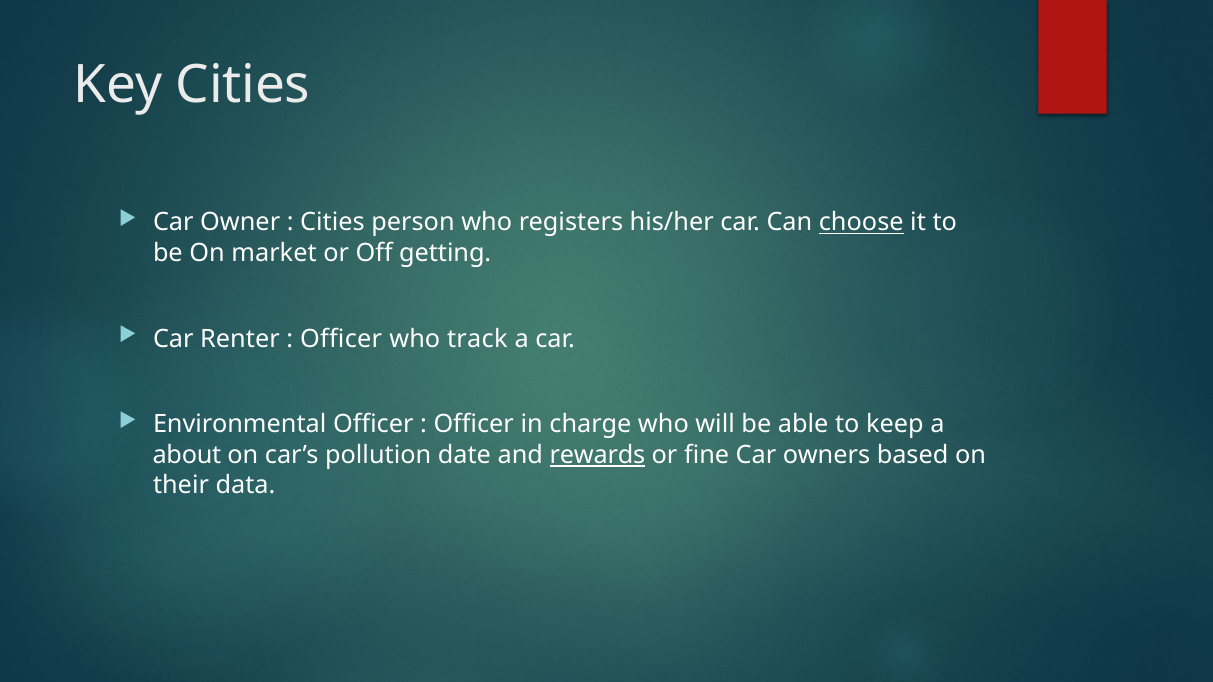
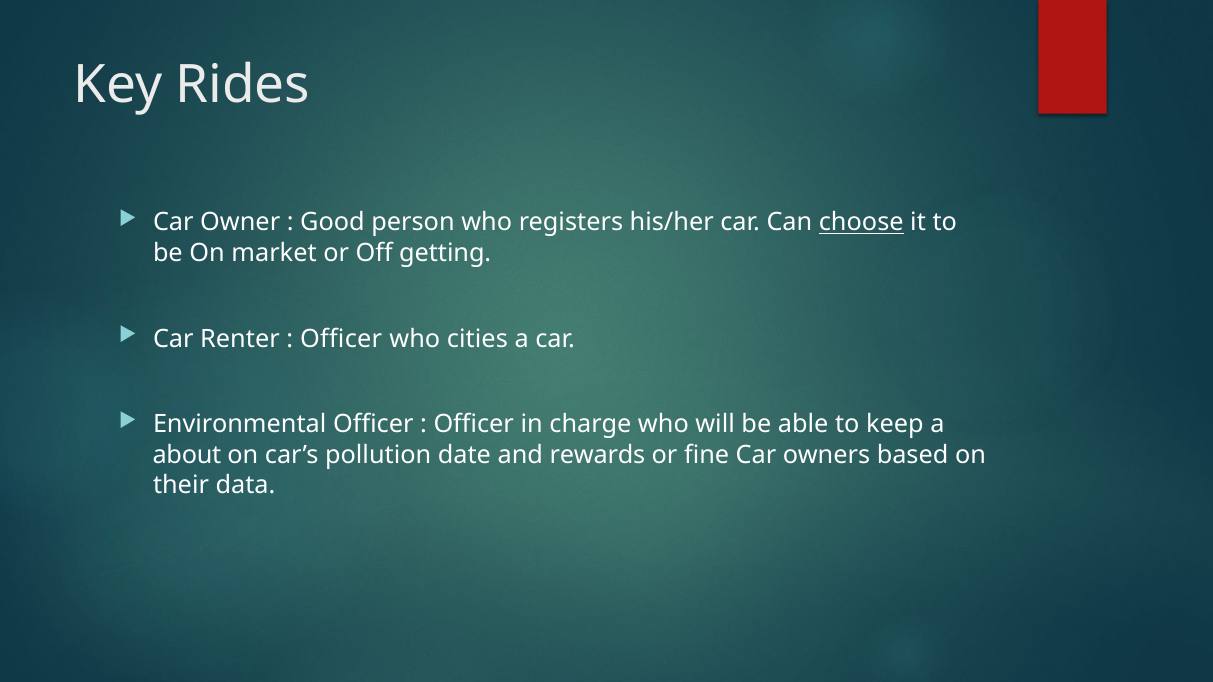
Key Cities: Cities -> Rides
Cities at (332, 223): Cities -> Good
track: track -> cities
rewards underline: present -> none
